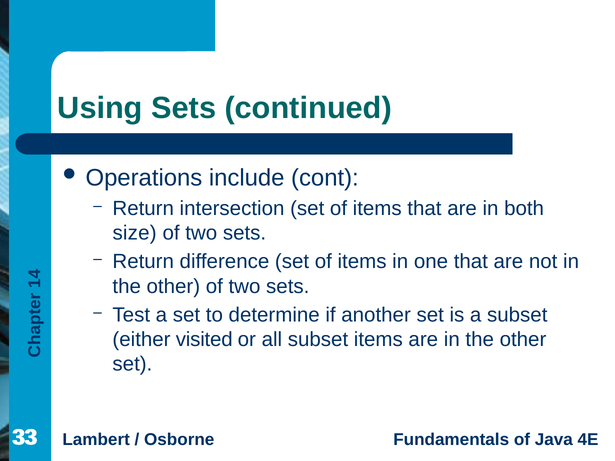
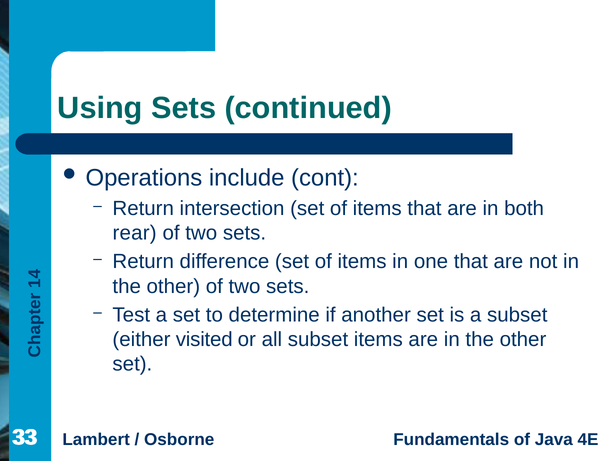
size: size -> rear
